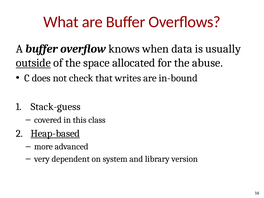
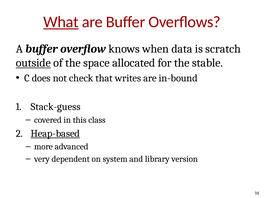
What underline: none -> present
usually: usually -> scratch
abuse: abuse -> stable
